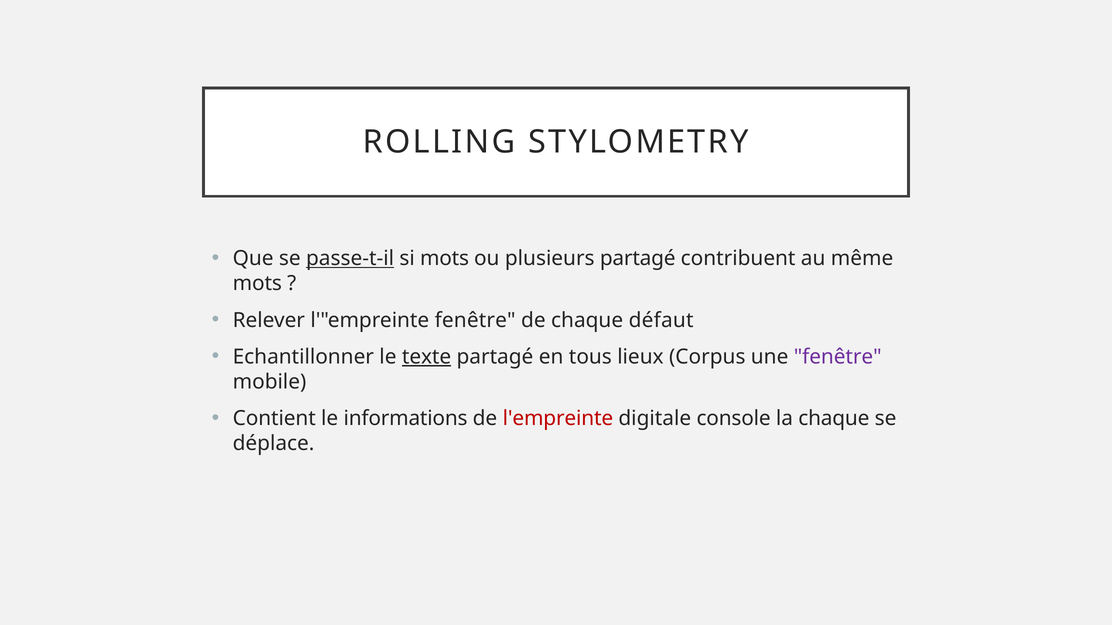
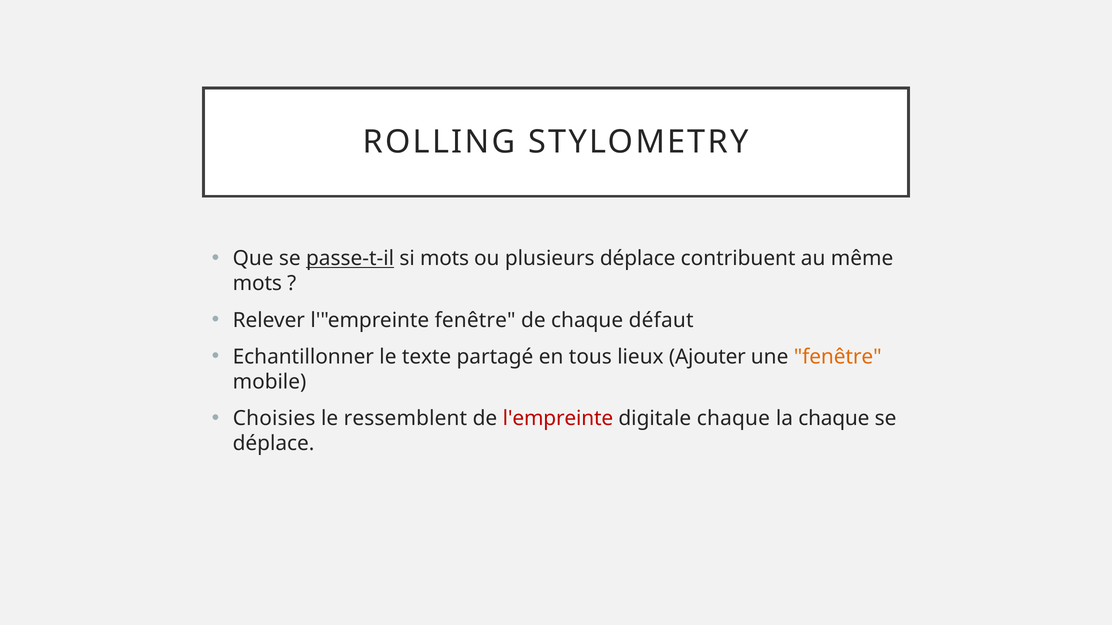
plusieurs partagé: partagé -> déplace
texte underline: present -> none
Corpus: Corpus -> Ajouter
fenêtre at (838, 357) colour: purple -> orange
Contient: Contient -> Choisies
informations: informations -> ressemblent
digitale console: console -> chaque
